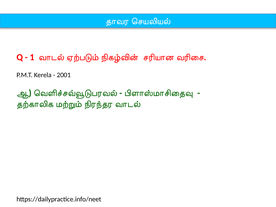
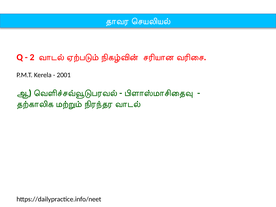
1: 1 -> 2
